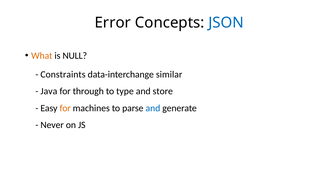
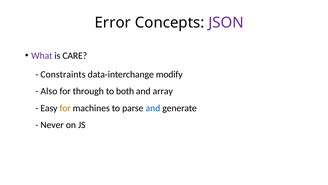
JSON colour: blue -> purple
What colour: orange -> purple
NULL: NULL -> CARE
similar: similar -> modify
Java: Java -> Also
type: type -> both
store: store -> array
